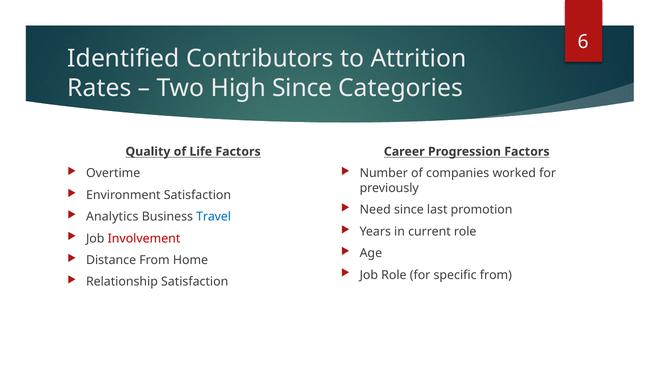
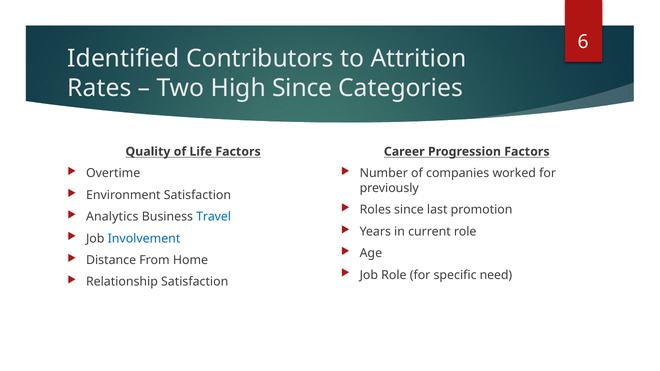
Need: Need -> Roles
Involvement colour: red -> blue
specific from: from -> need
